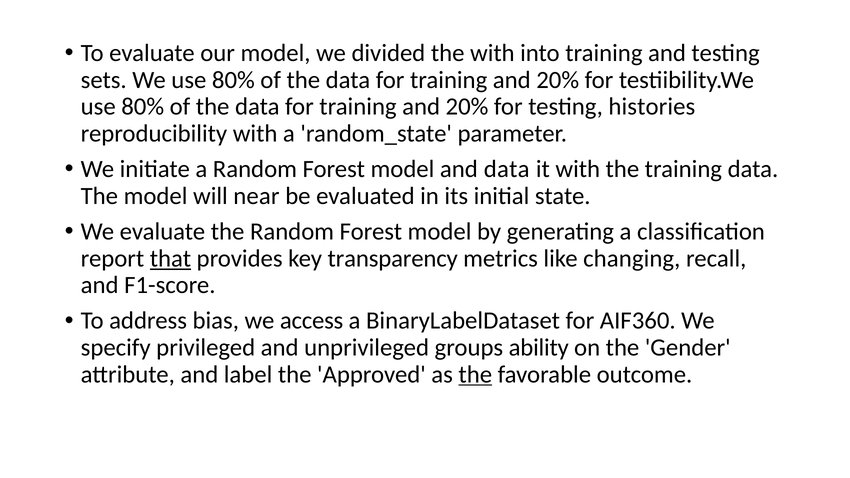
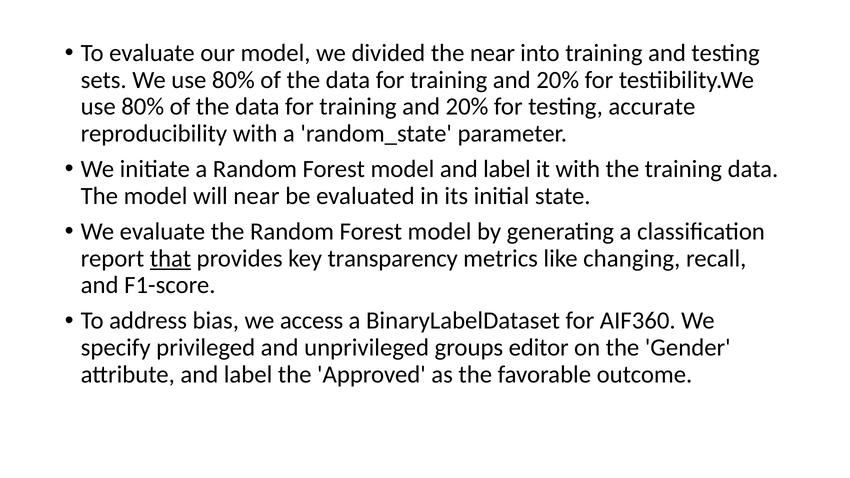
the with: with -> near
histories: histories -> accurate
model and data: data -> label
ability: ability -> editor
the at (475, 374) underline: present -> none
